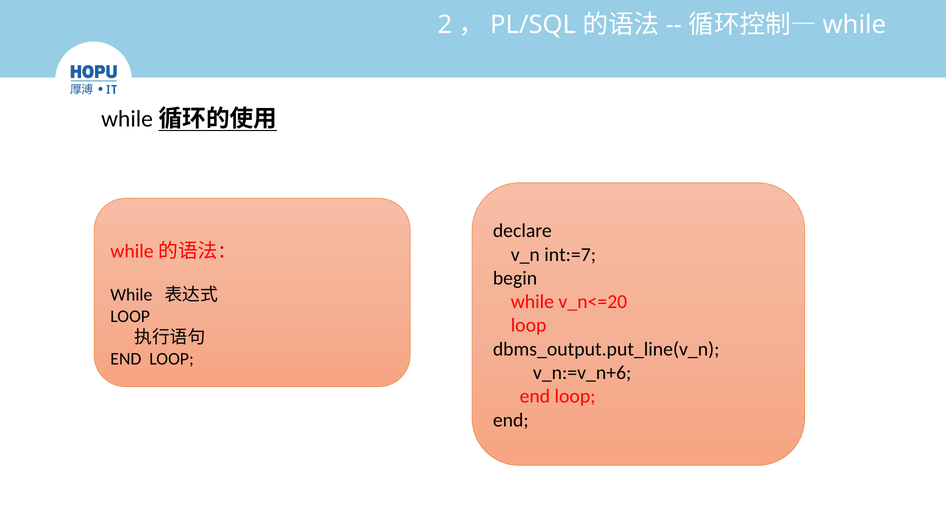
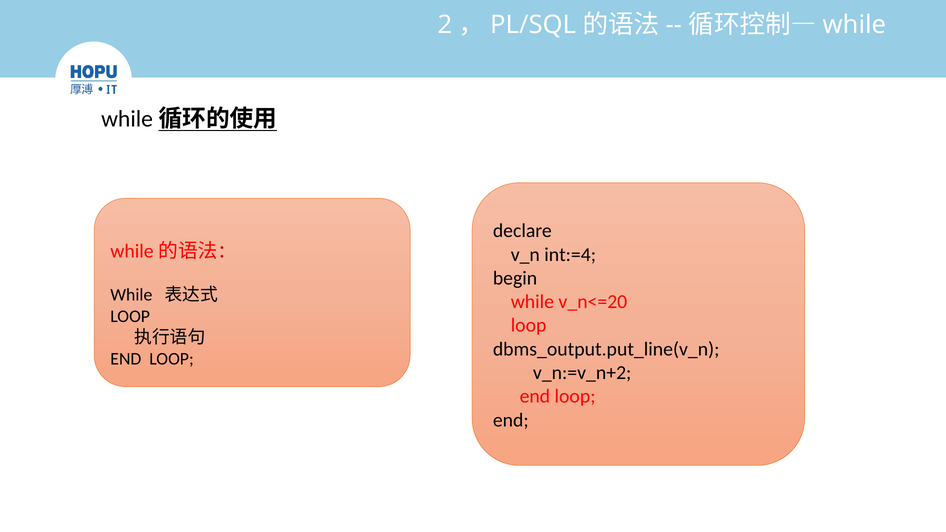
int:=7: int:=7 -> int:=4
v_n:=v_n+6: v_n:=v_n+6 -> v_n:=v_n+2
